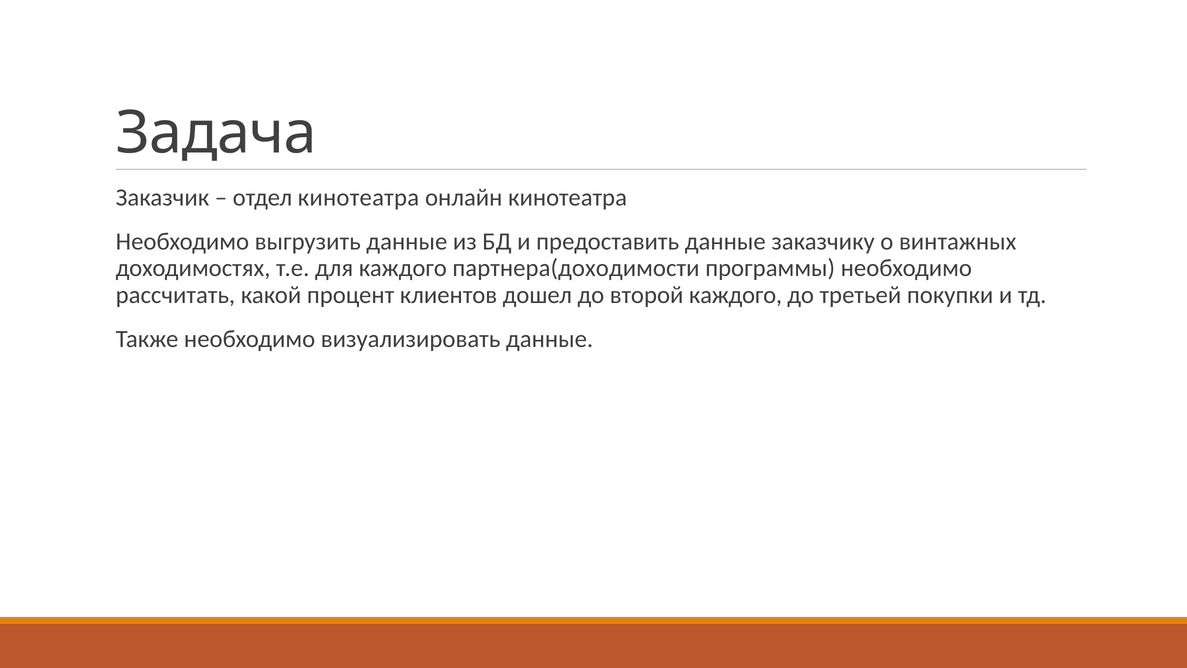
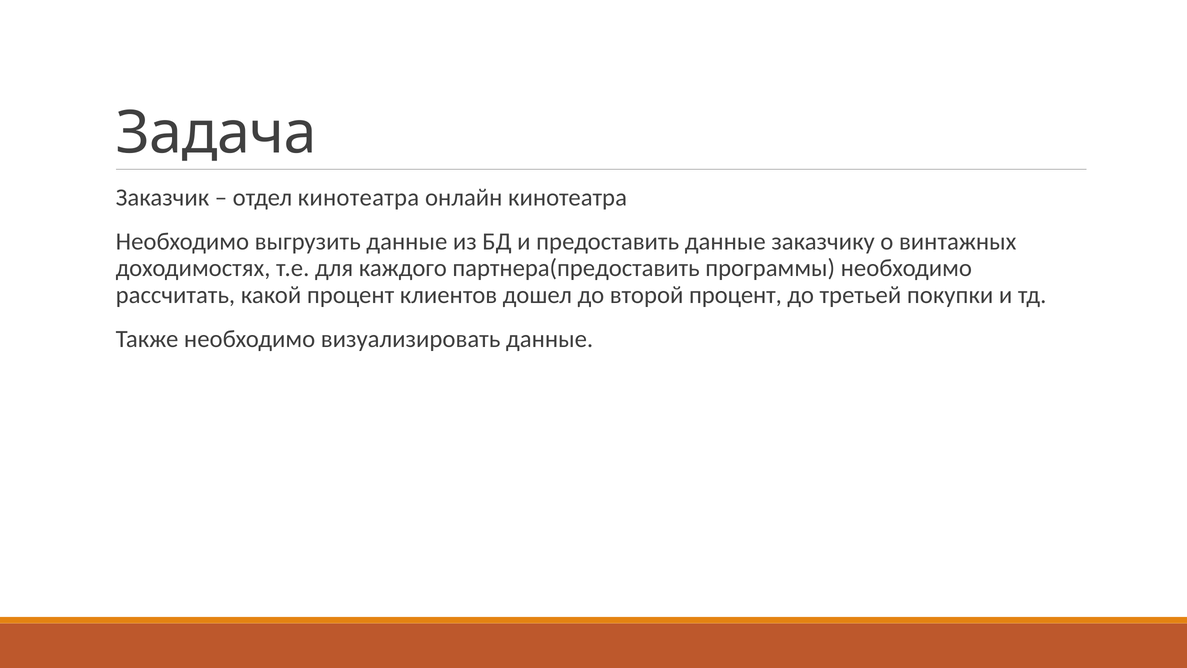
партнера(доходимости: партнера(доходимости -> партнера(предоставить
второй каждого: каждого -> процент
